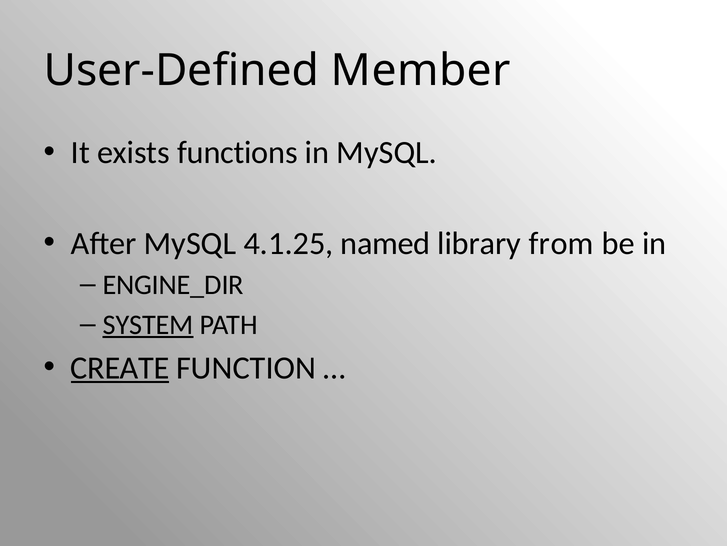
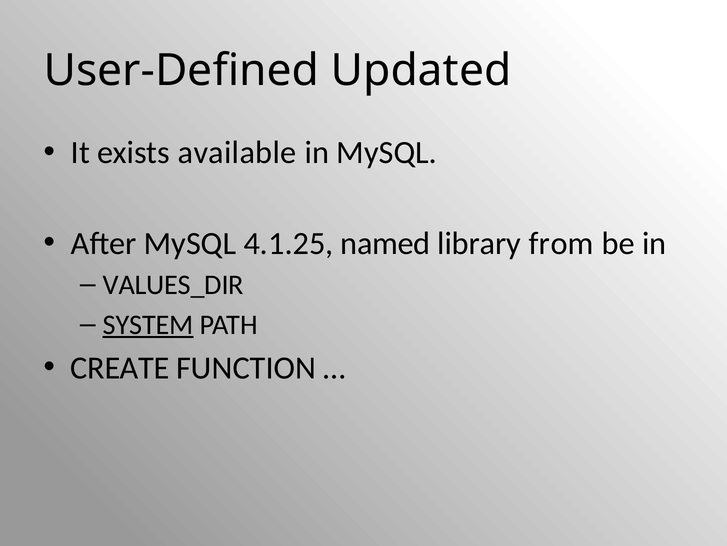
Member: Member -> Updated
functions: functions -> available
ENGINE_DIR: ENGINE_DIR -> VALUES_DIR
CREATE underline: present -> none
